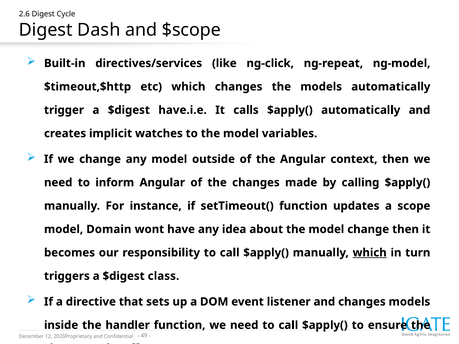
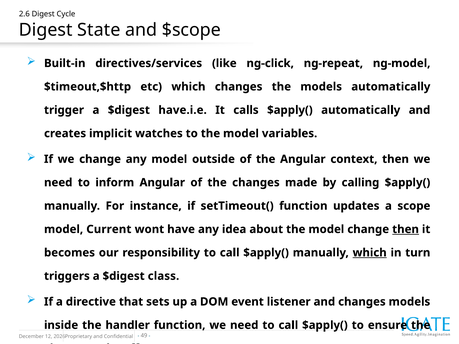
Dash: Dash -> State
Domain: Domain -> Current
then at (406, 229) underline: none -> present
